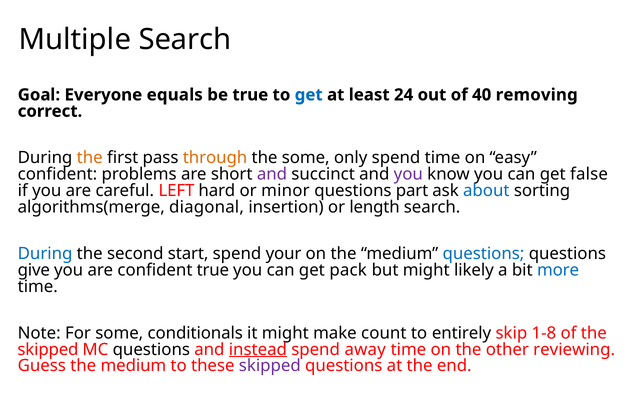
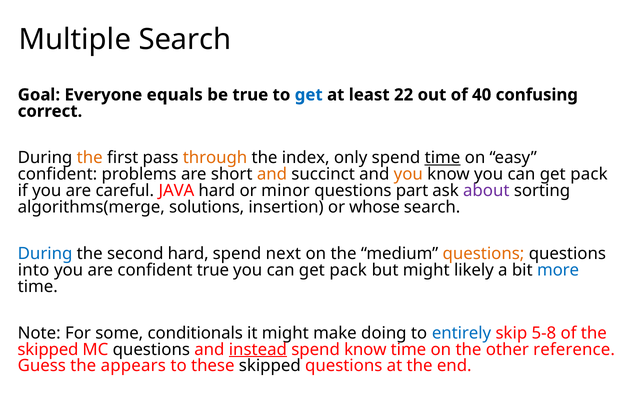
24: 24 -> 22
removing: removing -> confusing
the some: some -> index
time at (443, 158) underline: none -> present
and at (272, 174) colour: purple -> orange
you at (408, 174) colour: purple -> orange
false at (589, 174): false -> pack
LEFT: LEFT -> JAVA
about colour: blue -> purple
diagonal: diagonal -> solutions
length: length -> whose
second start: start -> hard
your: your -> next
questions at (483, 253) colour: blue -> orange
give: give -> into
count: count -> doing
entirely colour: black -> blue
1-8: 1-8 -> 5-8
spend away: away -> know
reviewing: reviewing -> reference
Guess the medium: medium -> appears
skipped at (270, 365) colour: purple -> black
